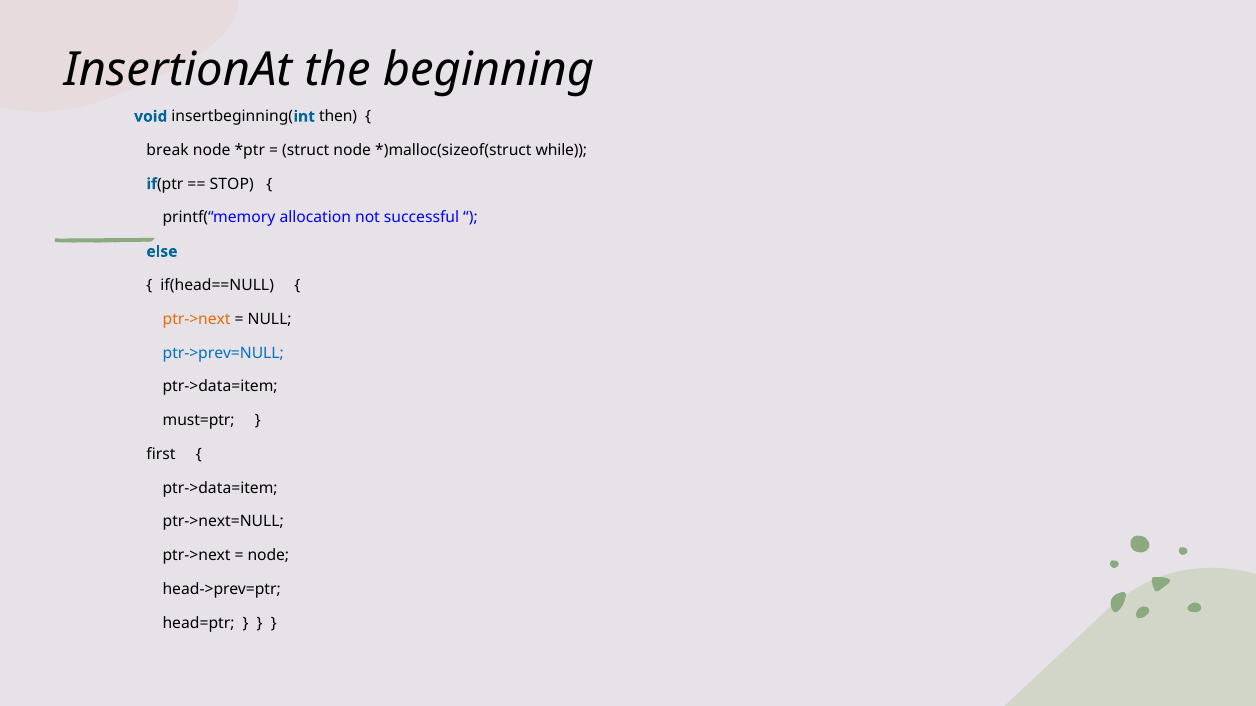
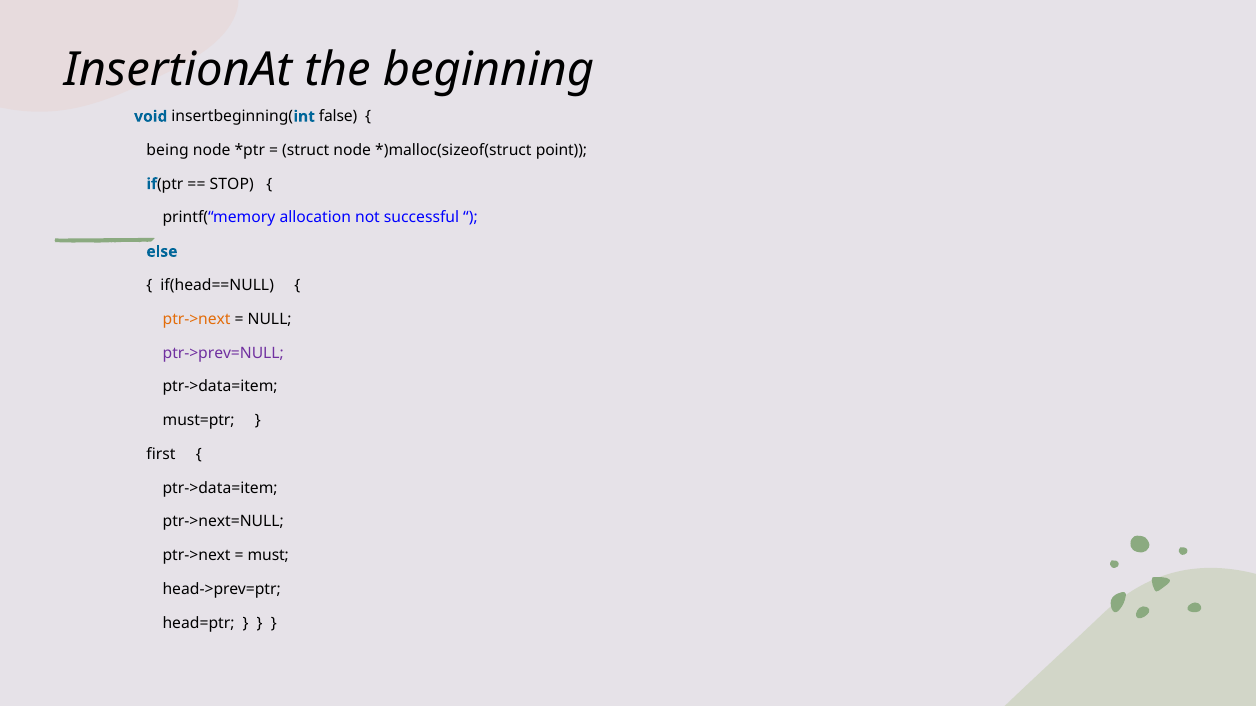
then: then -> false
break: break -> being
while: while -> point
ptr->prev=NULL colour: blue -> purple
node at (268, 556): node -> must
